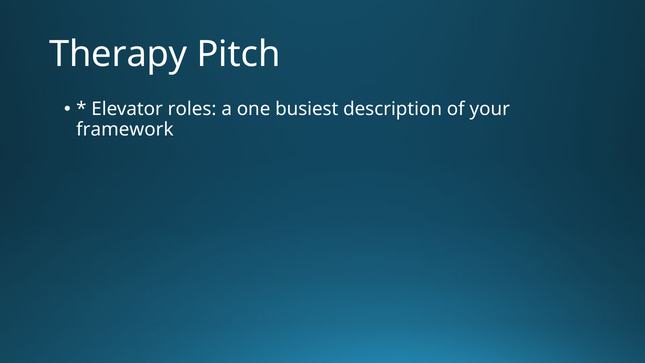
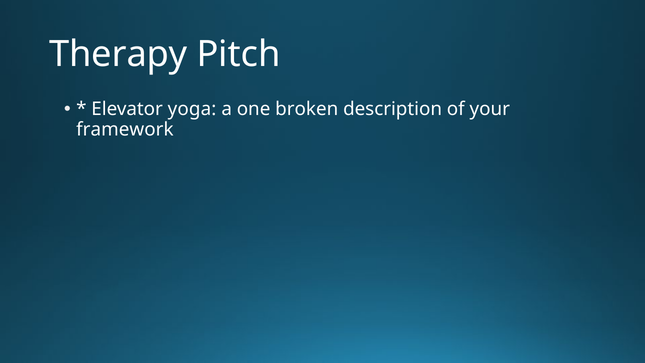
roles: roles -> yoga
busiest: busiest -> broken
